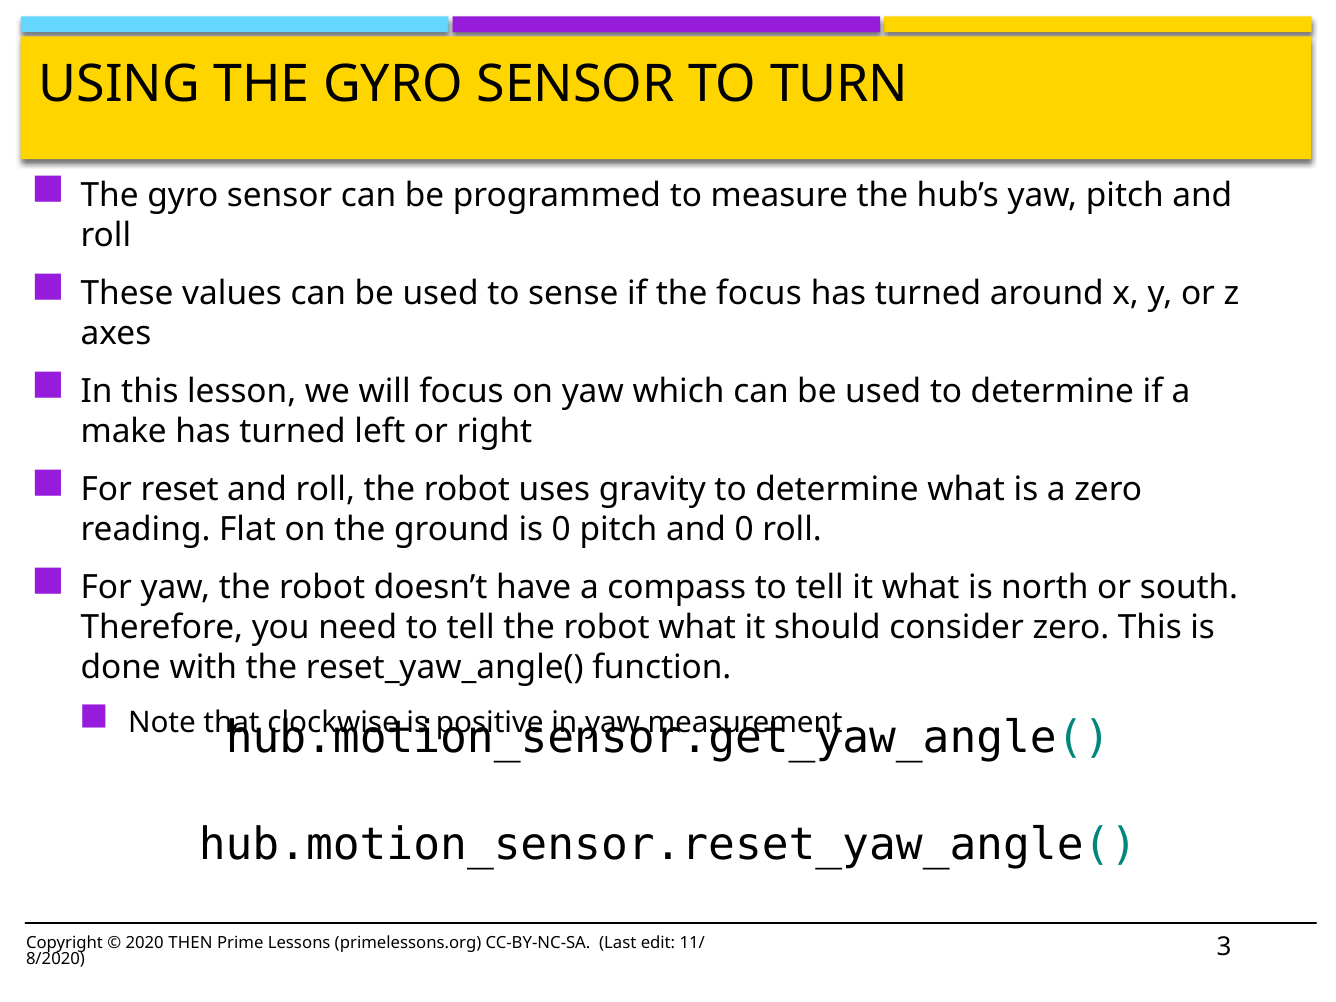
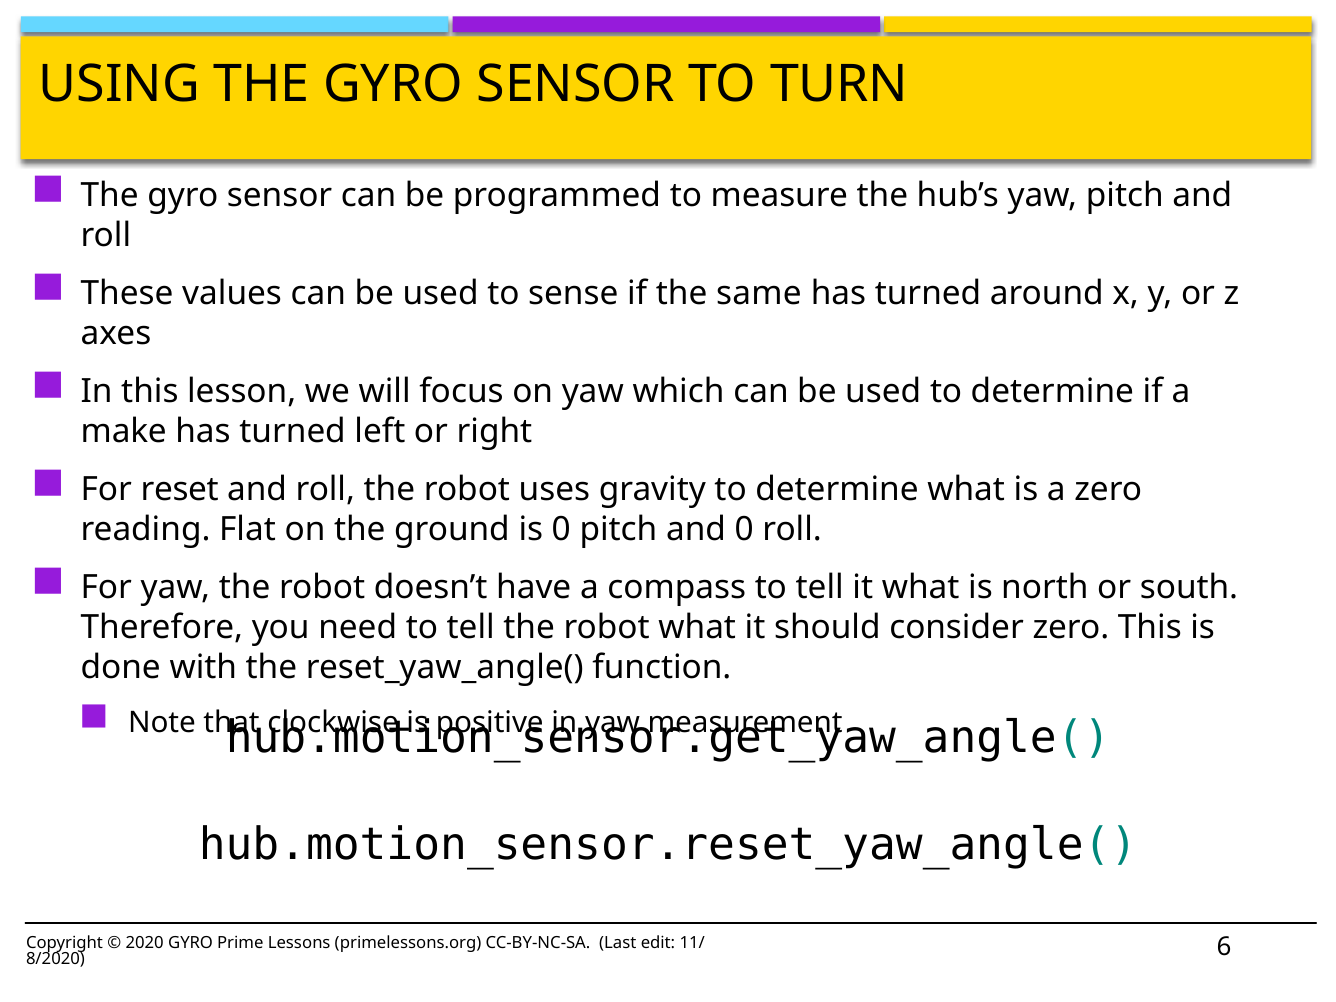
the focus: focus -> same
2020 THEN: THEN -> GYRO
3: 3 -> 6
